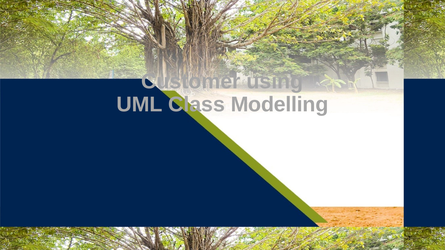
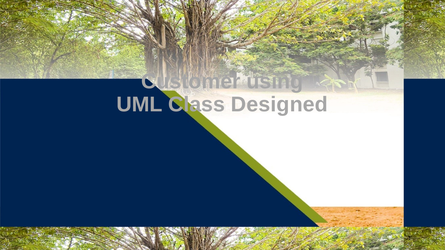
Modelling: Modelling -> Designed
